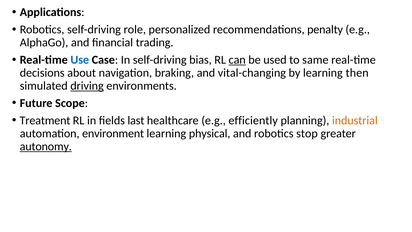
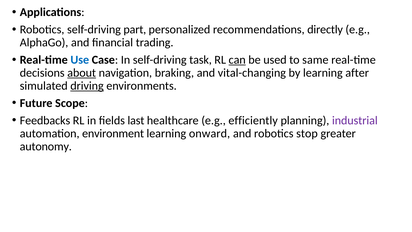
role: role -> part
penalty: penalty -> directly
bias: bias -> task
about underline: none -> present
then: then -> after
Treatment: Treatment -> Feedbacks
industrial colour: orange -> purple
physical: physical -> onward
autonomy underline: present -> none
